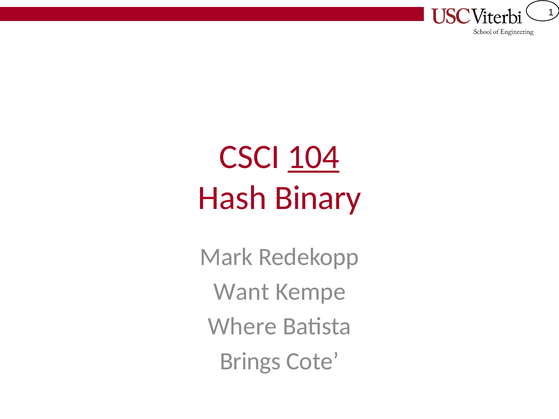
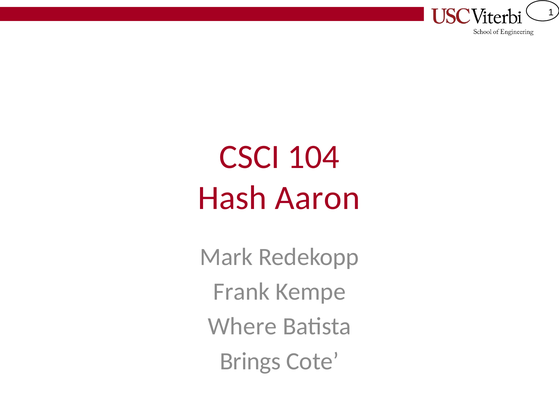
104 underline: present -> none
Binary: Binary -> Aaron
Want: Want -> Frank
